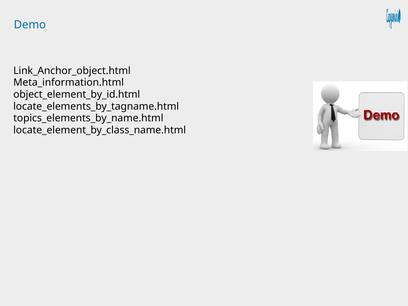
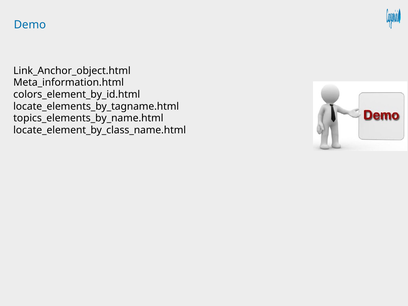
object_element_by_id.html: object_element_by_id.html -> colors_element_by_id.html
